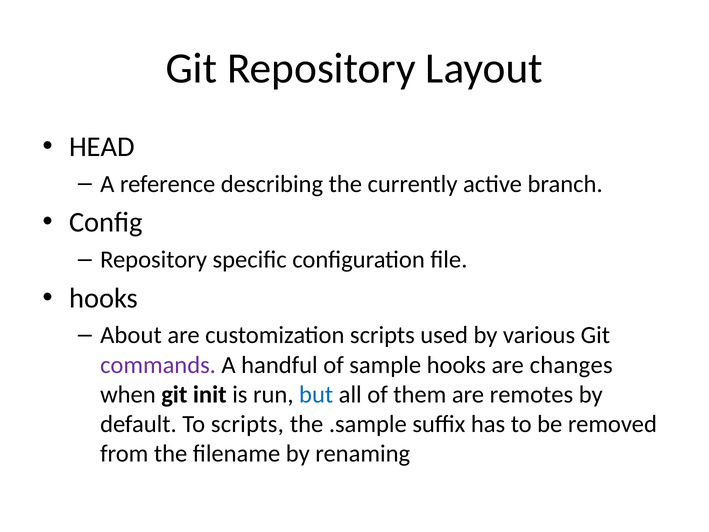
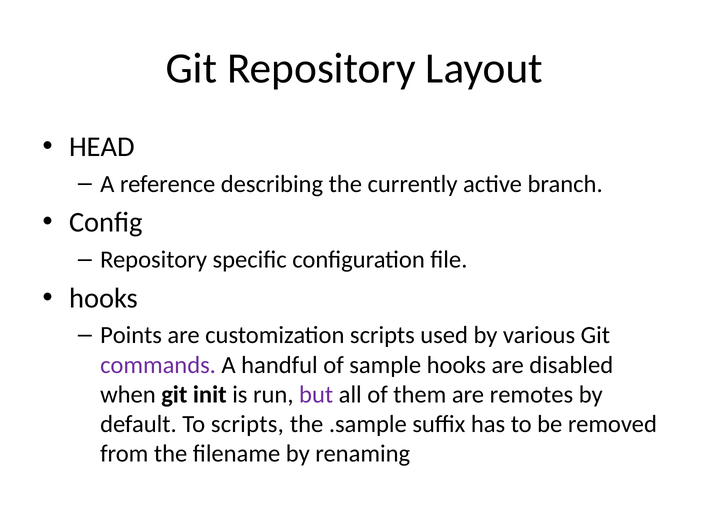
About: About -> Points
changes: changes -> disabled
but colour: blue -> purple
